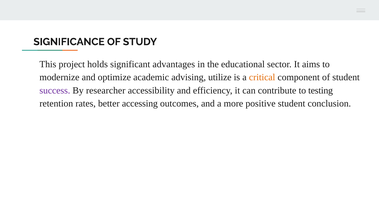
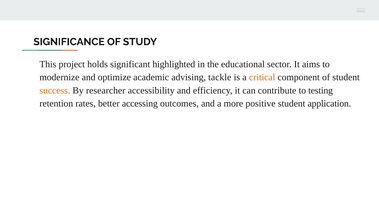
advantages: advantages -> highlighted
utilize: utilize -> tackle
success colour: purple -> orange
conclusion: conclusion -> application
